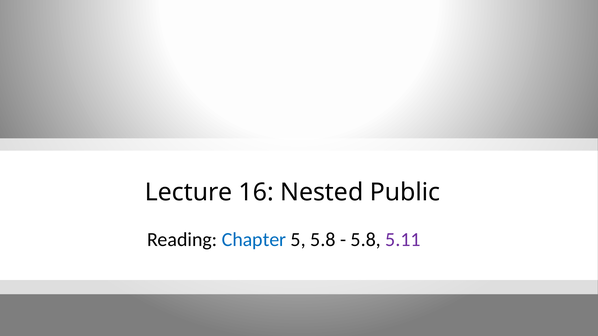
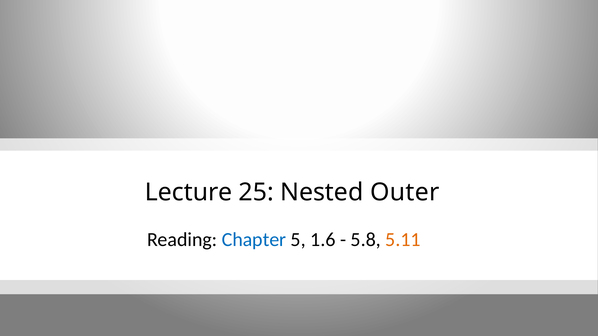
16: 16 -> 25
Public: Public -> Outer
5 5.8: 5.8 -> 1.6
5.11 colour: purple -> orange
